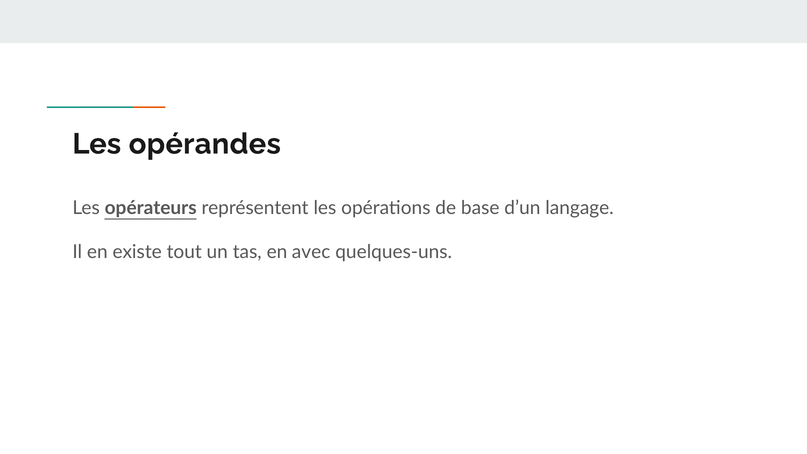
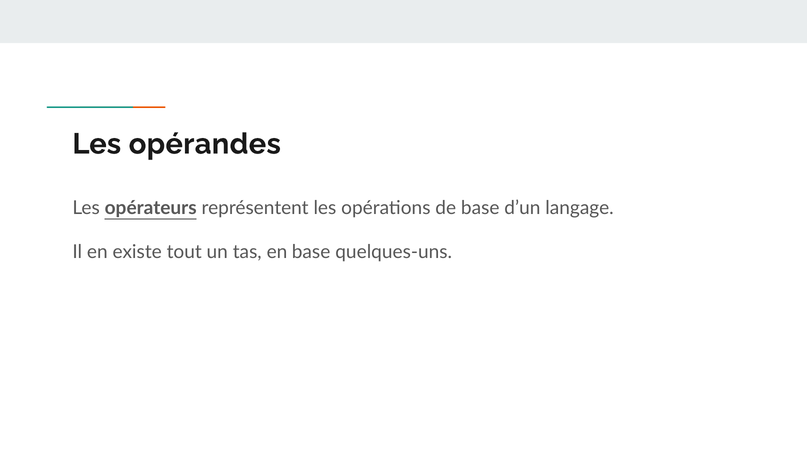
en avec: avec -> base
